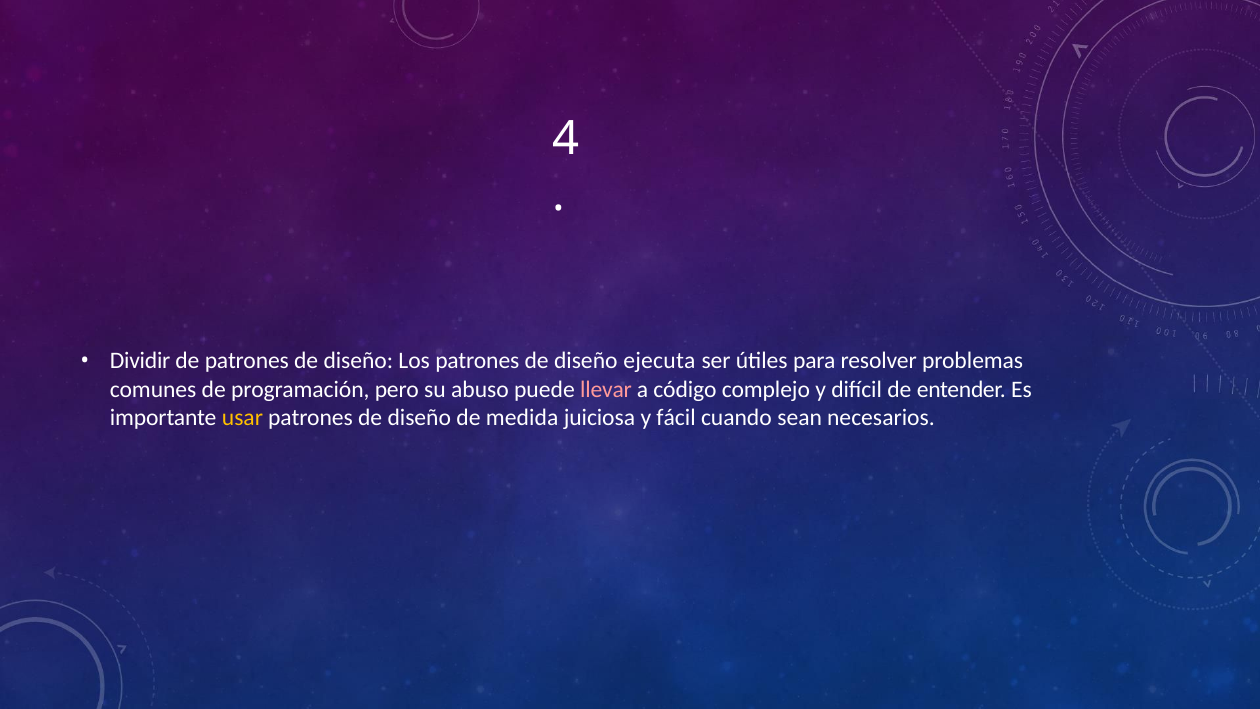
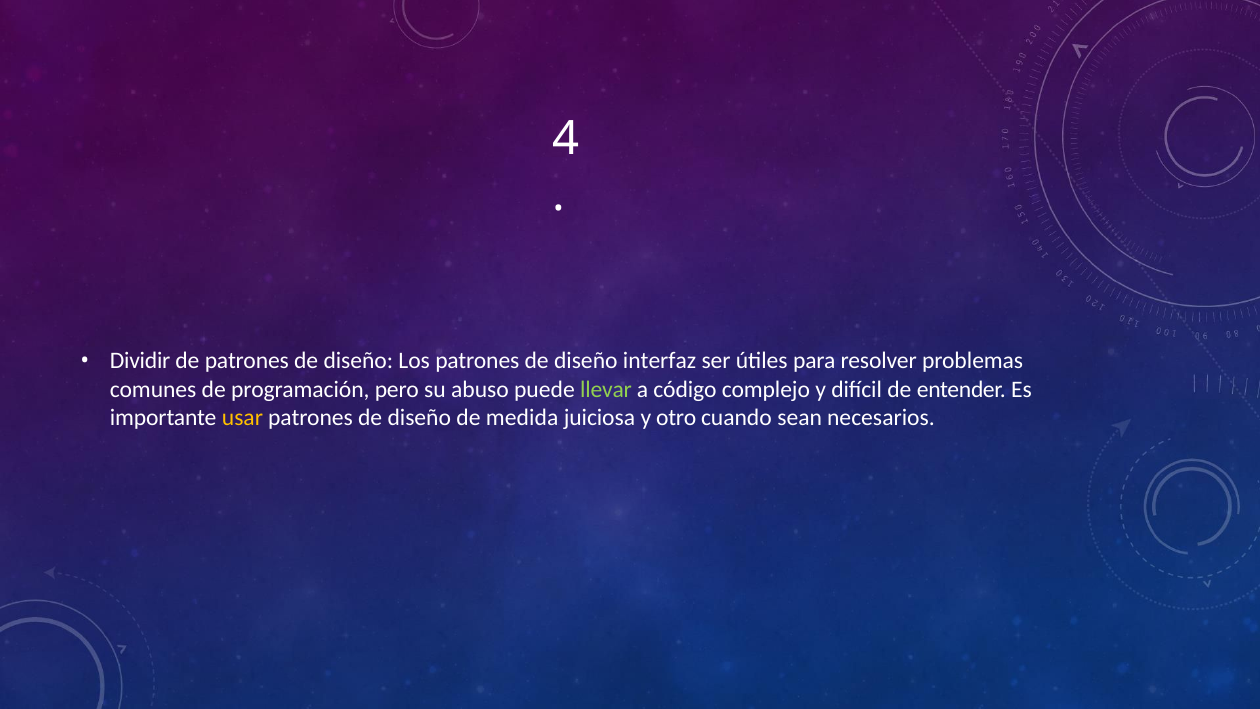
ejecuta: ejecuta -> interfaz
llevar colour: pink -> light green
fácil: fácil -> otro
